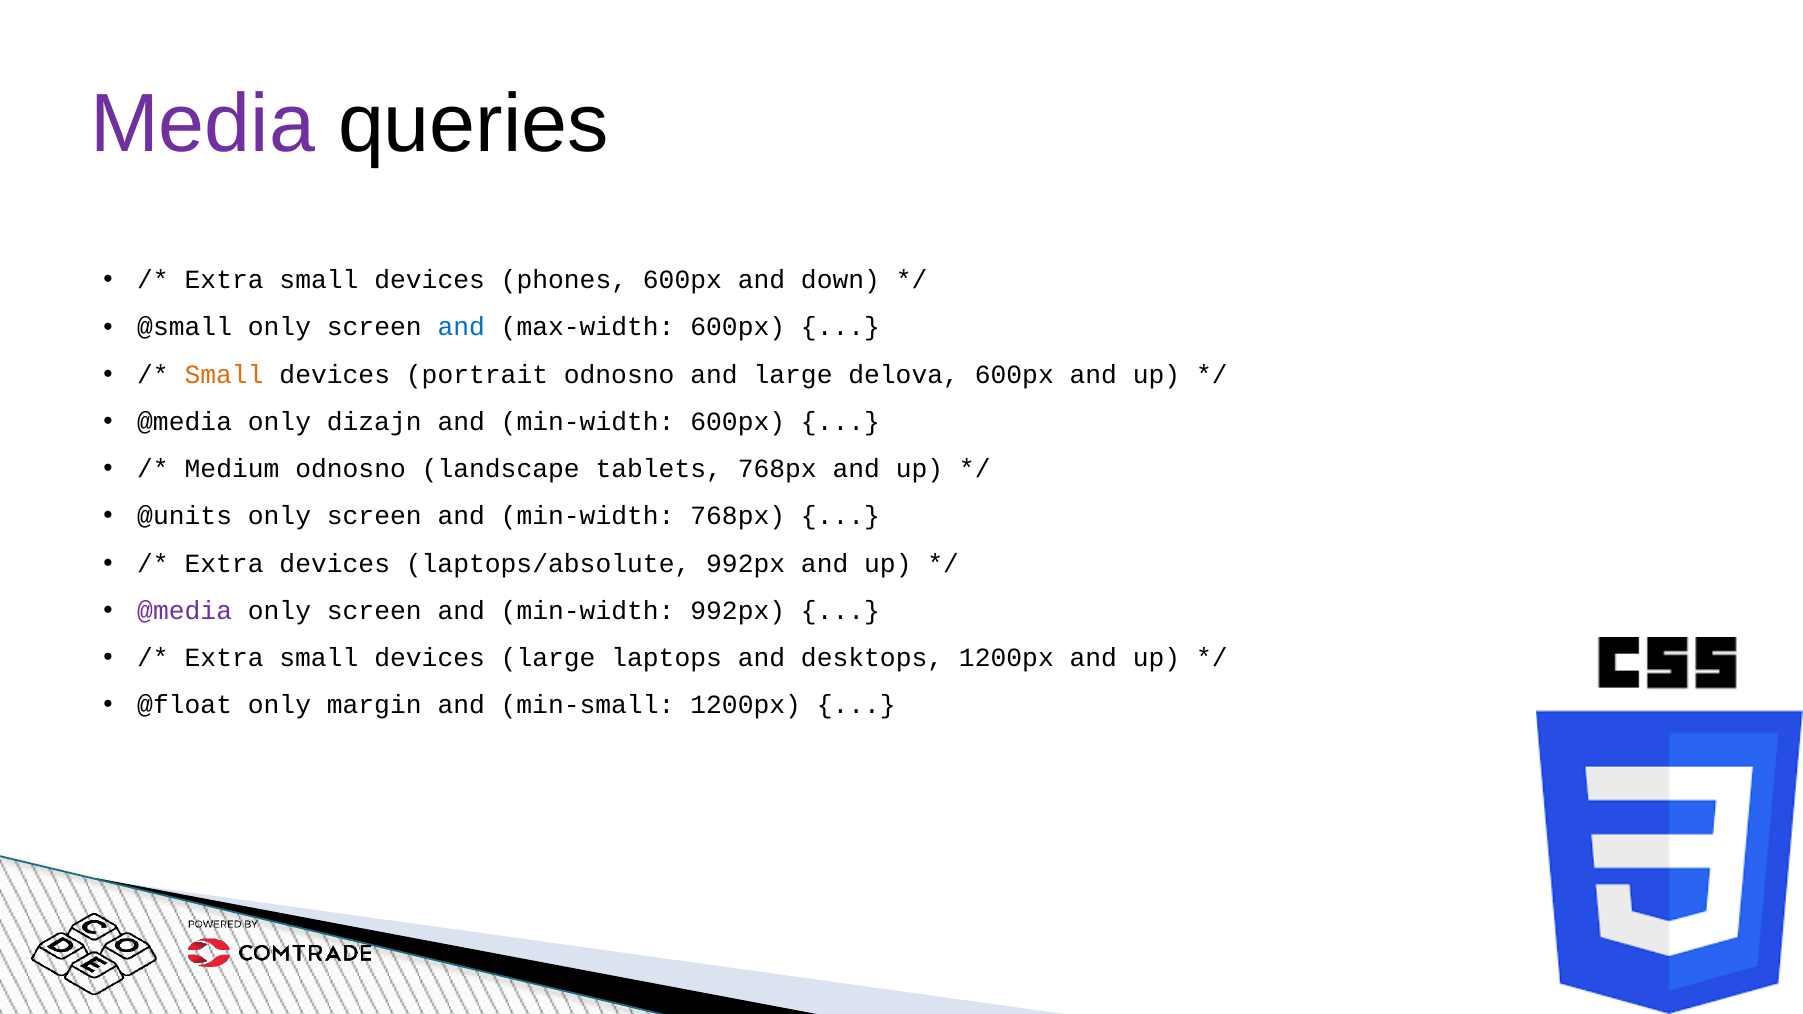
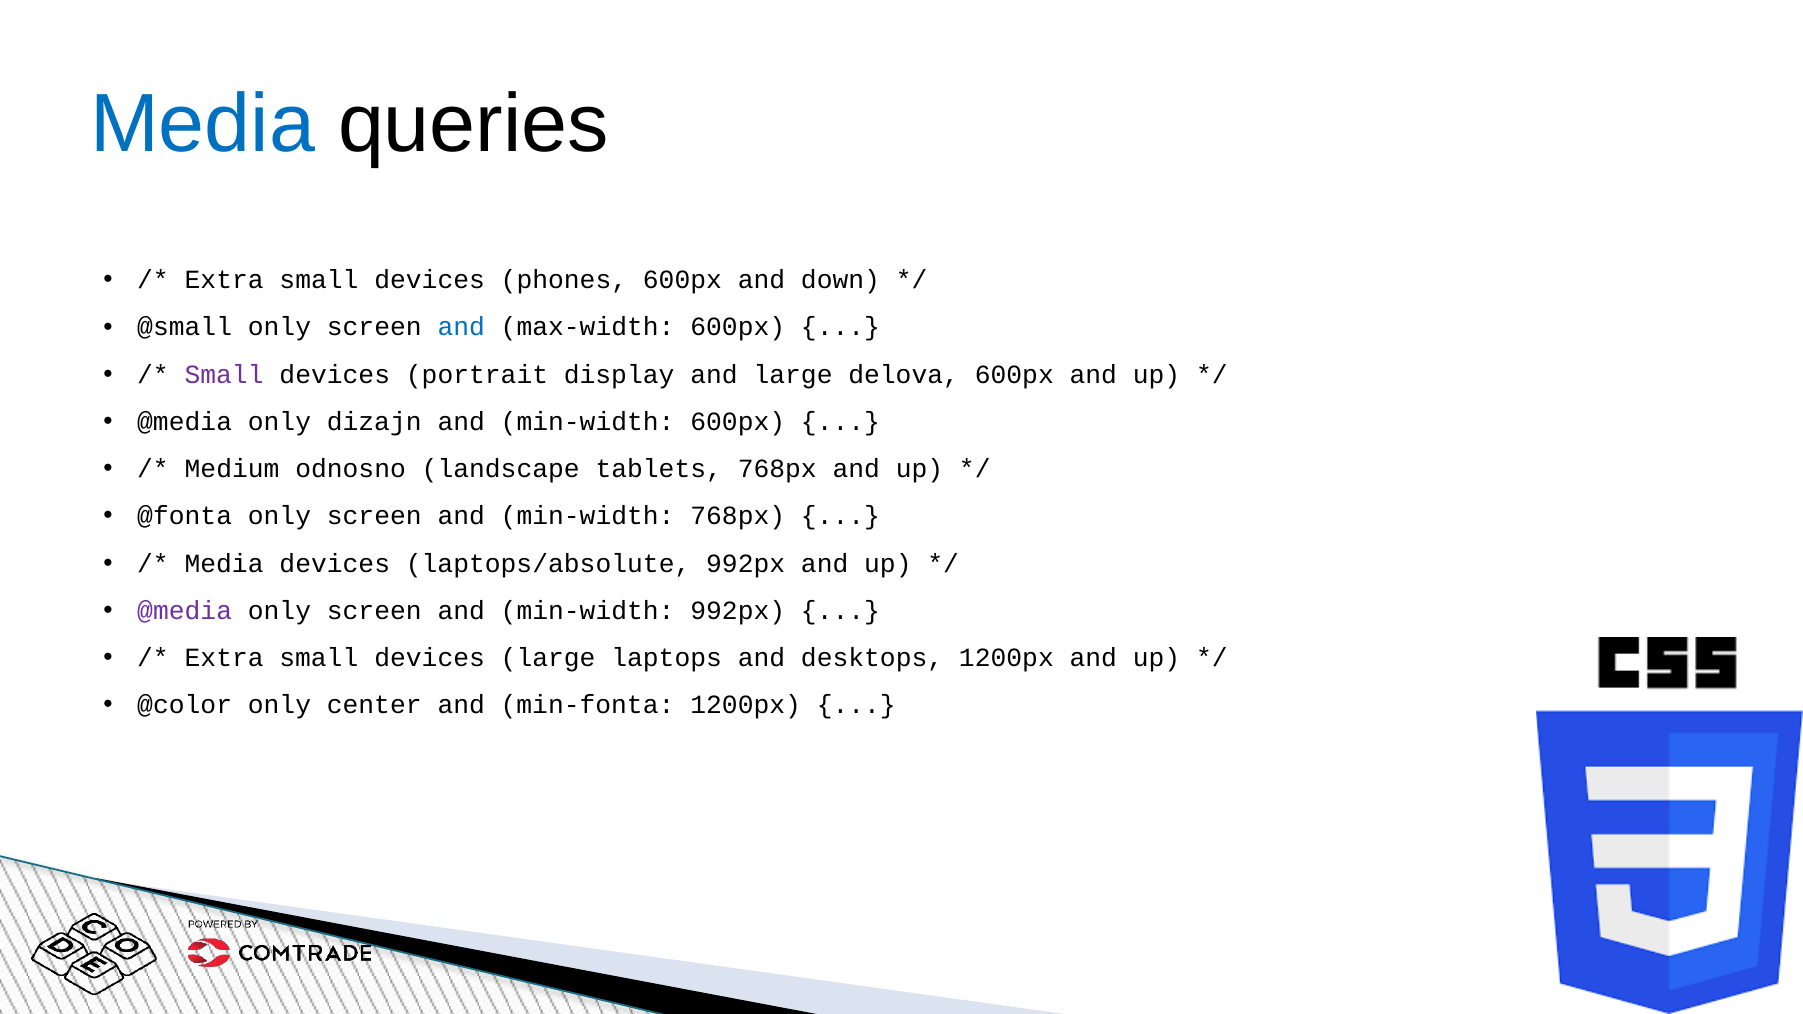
Media at (203, 125) colour: purple -> blue
Small at (224, 375) colour: orange -> purple
portrait odnosno: odnosno -> display
@units: @units -> @fonta
Extra at (224, 563): Extra -> Media
@float: @float -> @color
margin: margin -> center
min-small: min-small -> min-fonta
